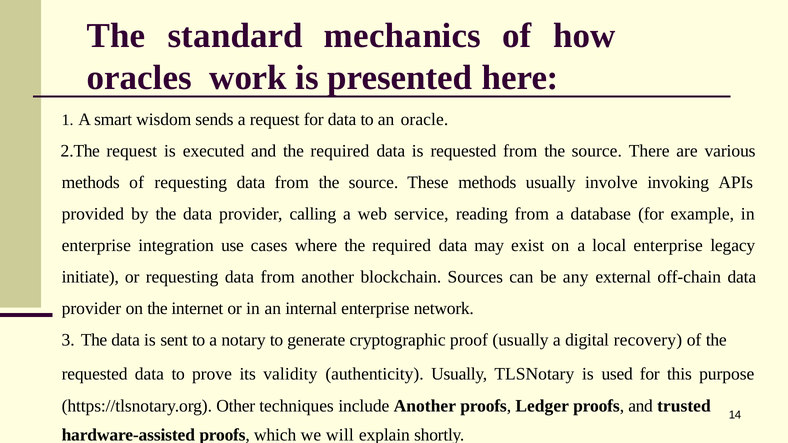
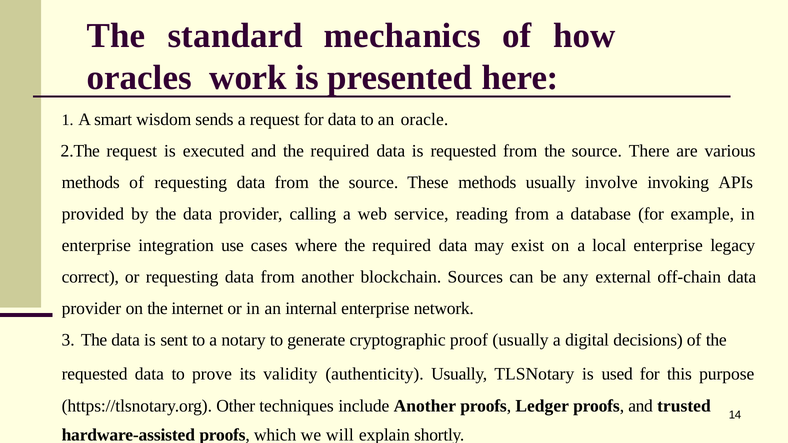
initiate: initiate -> correct
recovery: recovery -> decisions
